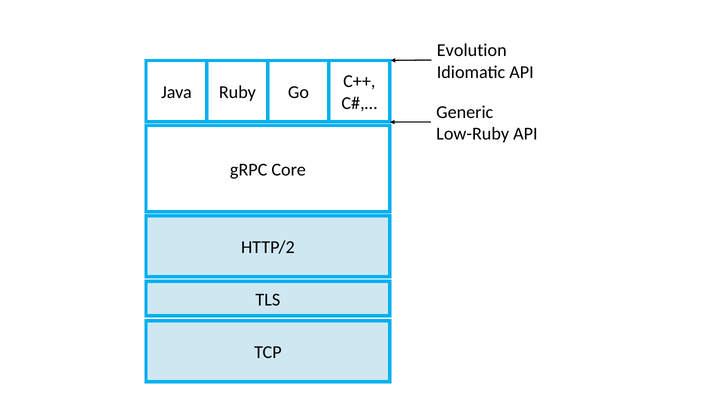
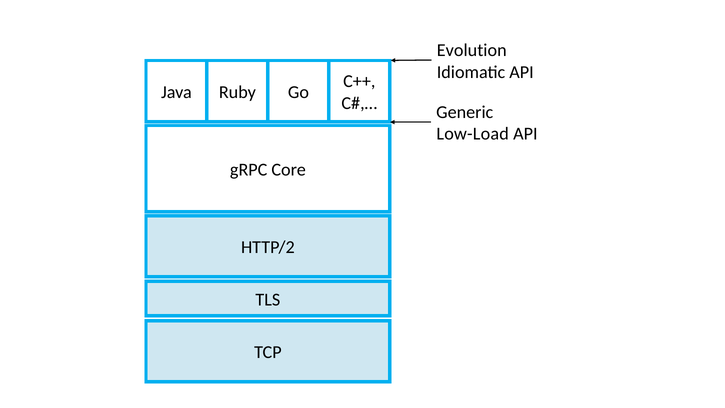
Low-Ruby: Low-Ruby -> Low-Load
